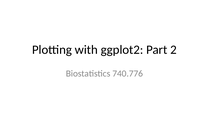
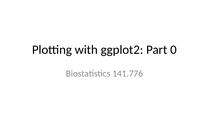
2: 2 -> 0
740.776: 740.776 -> 141.776
